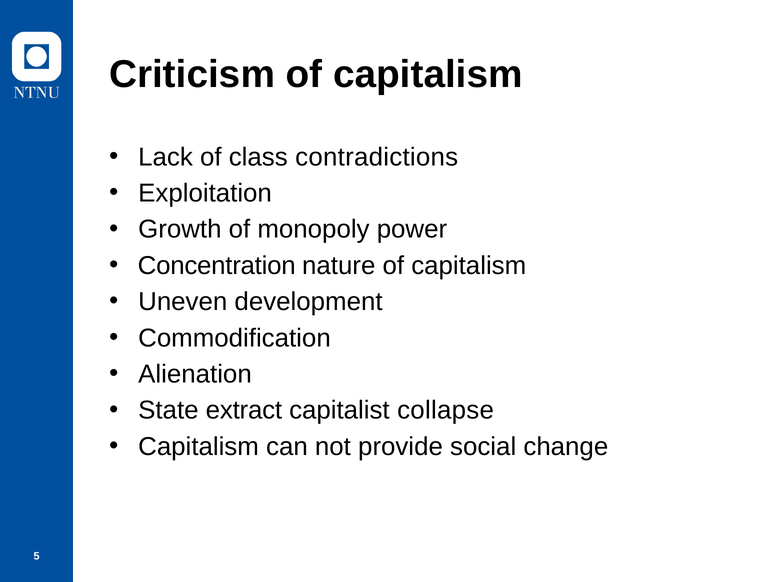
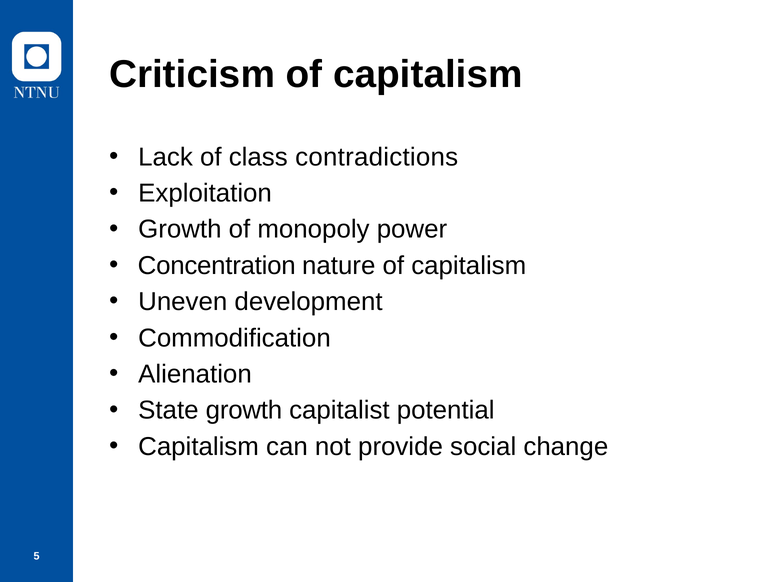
State extract: extract -> growth
collapse: collapse -> potential
